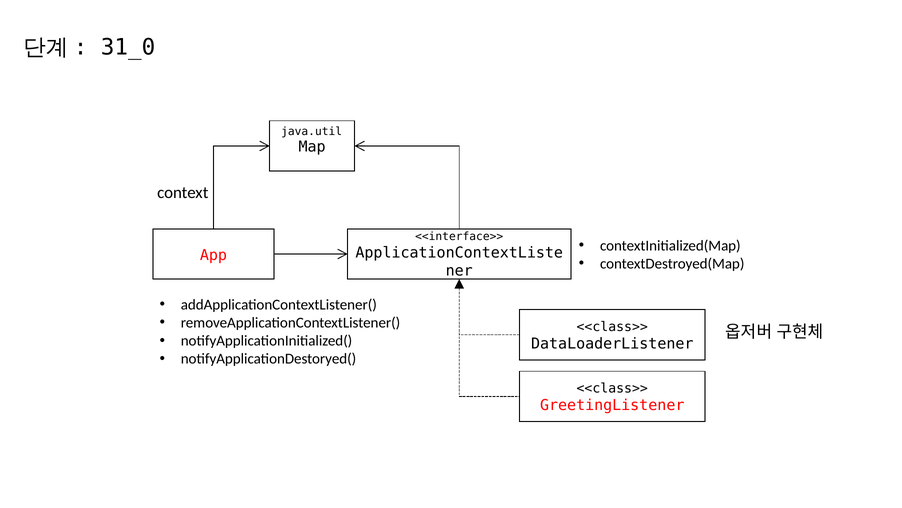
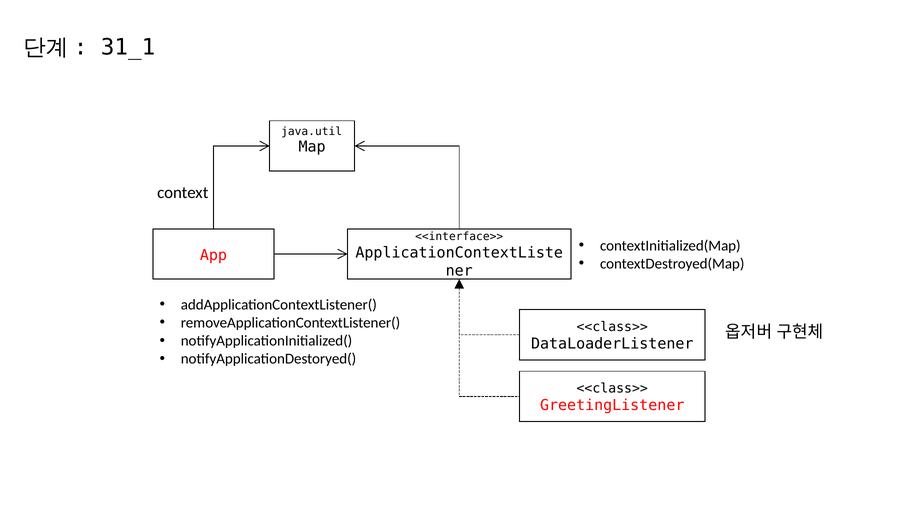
31_0: 31_0 -> 31_1
